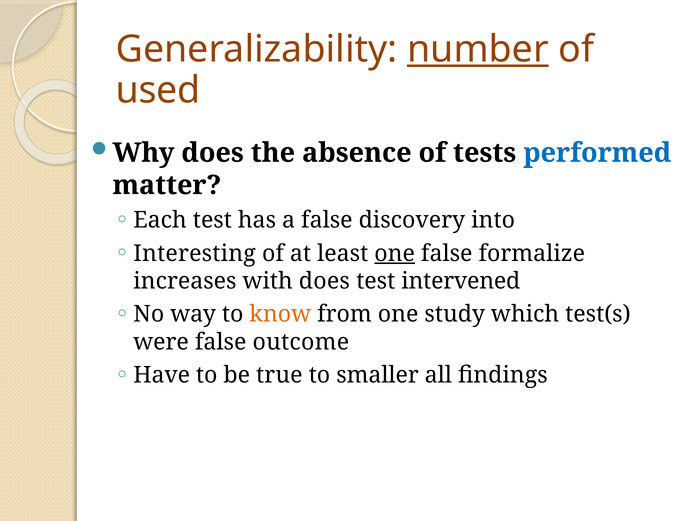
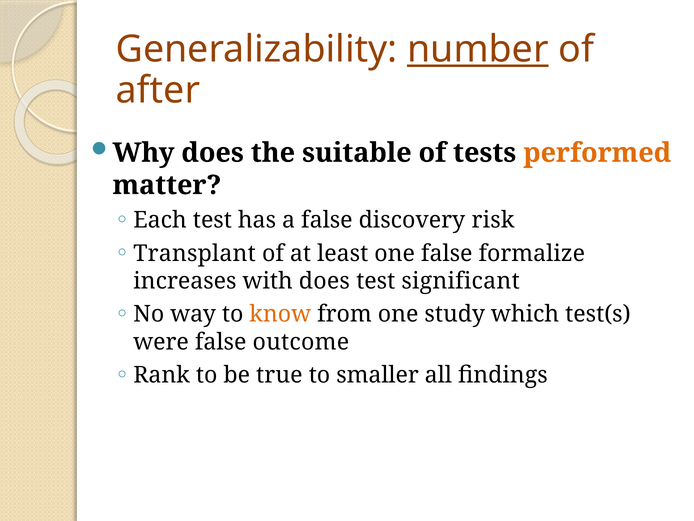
used: used -> after
absence: absence -> suitable
performed colour: blue -> orange
into: into -> risk
Interesting: Interesting -> Transplant
one at (395, 253) underline: present -> none
intervened: intervened -> significant
Have: Have -> Rank
